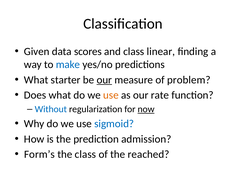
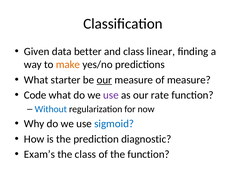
scores: scores -> better
make colour: blue -> orange
of problem: problem -> measure
Does: Does -> Code
use at (111, 95) colour: orange -> purple
now underline: present -> none
admission: admission -> diagnostic
Form’s: Form’s -> Exam’s
the reached: reached -> function
